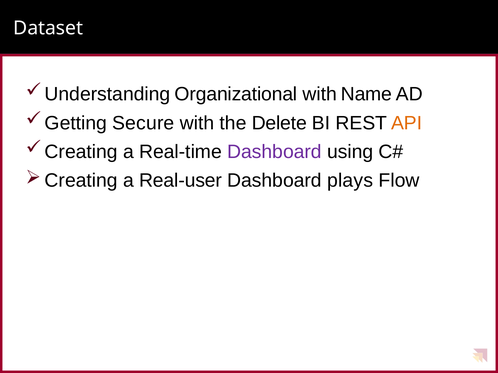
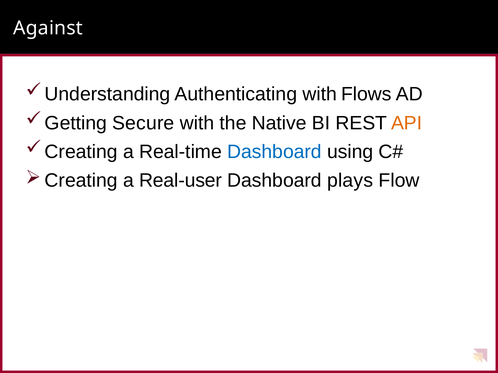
Dataset: Dataset -> Against
Organizational: Organizational -> Authenticating
Name: Name -> Flows
Delete: Delete -> Native
Dashboard at (274, 152) colour: purple -> blue
